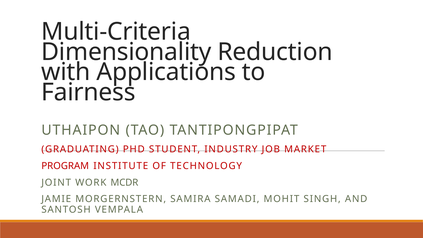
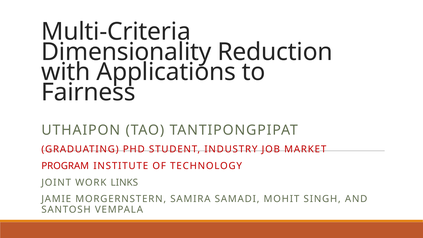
MCDR: MCDR -> LINKS
